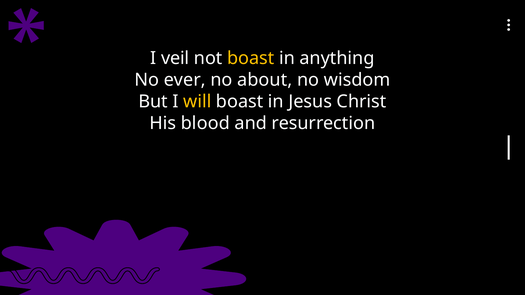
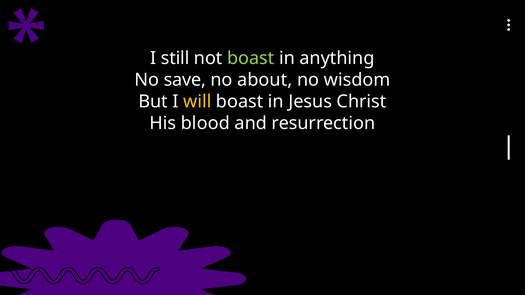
veil: veil -> still
boast at (251, 58) colour: yellow -> light green
ever: ever -> save
